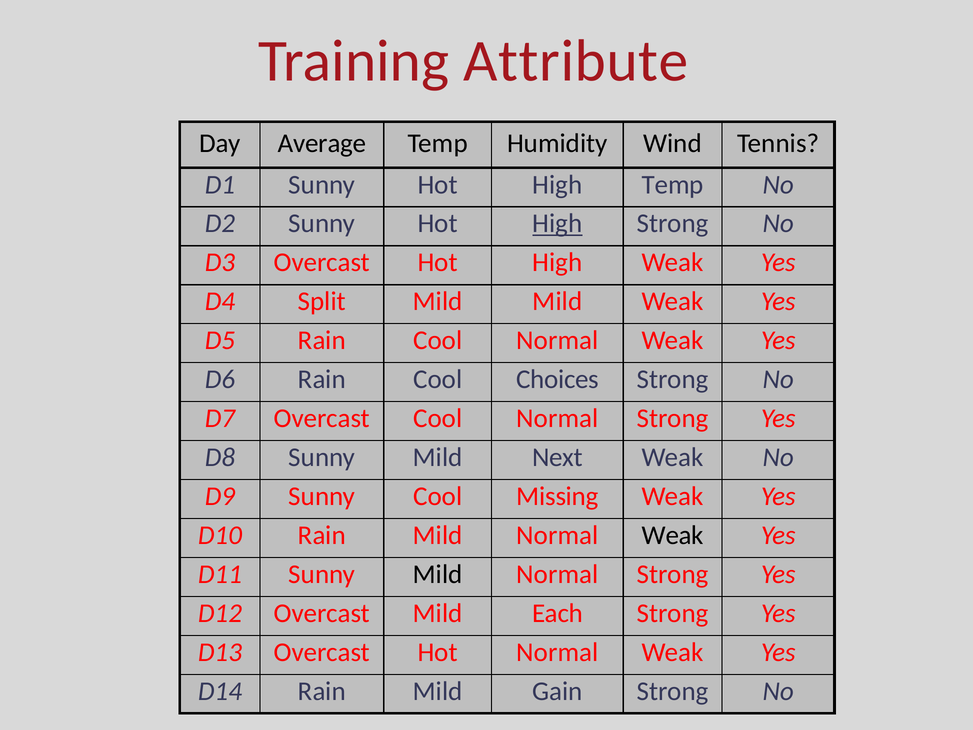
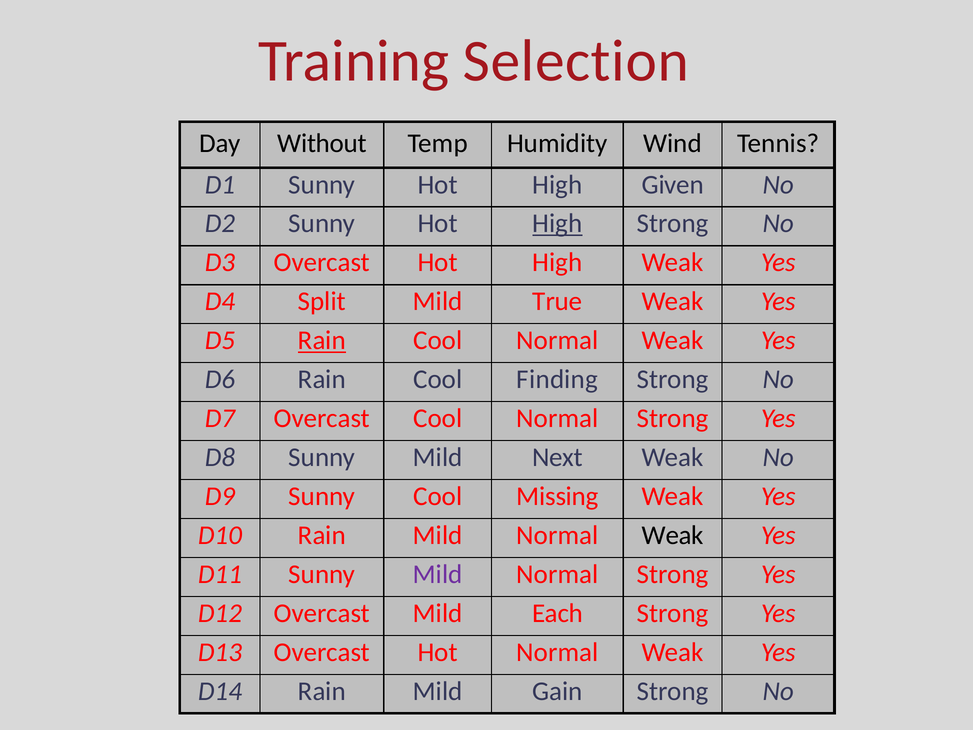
Attribute: Attribute -> Selection
Average: Average -> Without
High Temp: Temp -> Given
Mild Mild: Mild -> True
Rain at (322, 340) underline: none -> present
Choices: Choices -> Finding
Mild at (438, 574) colour: black -> purple
